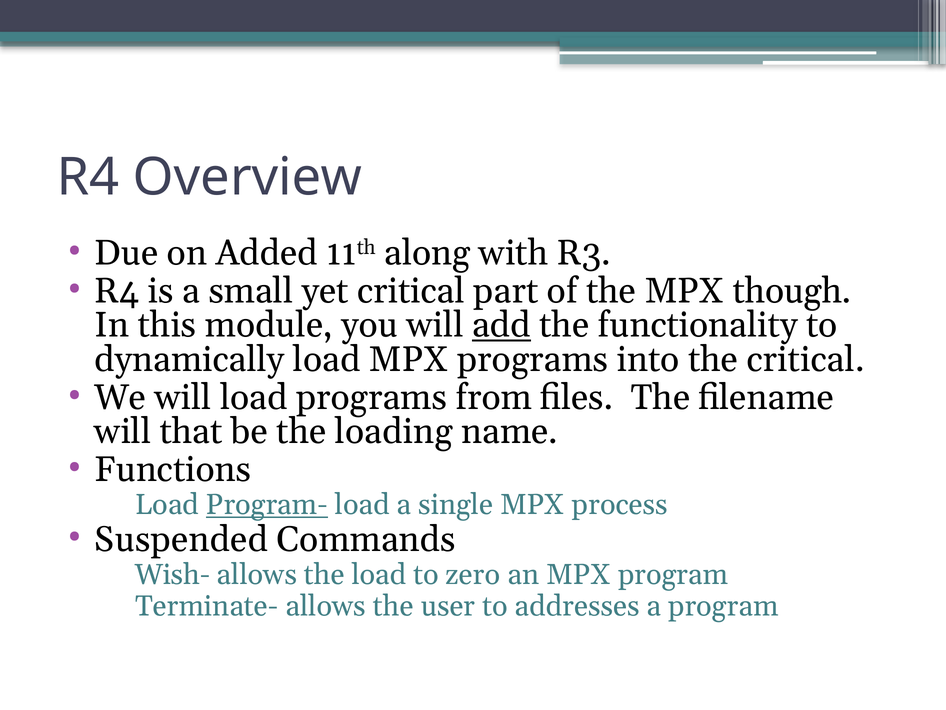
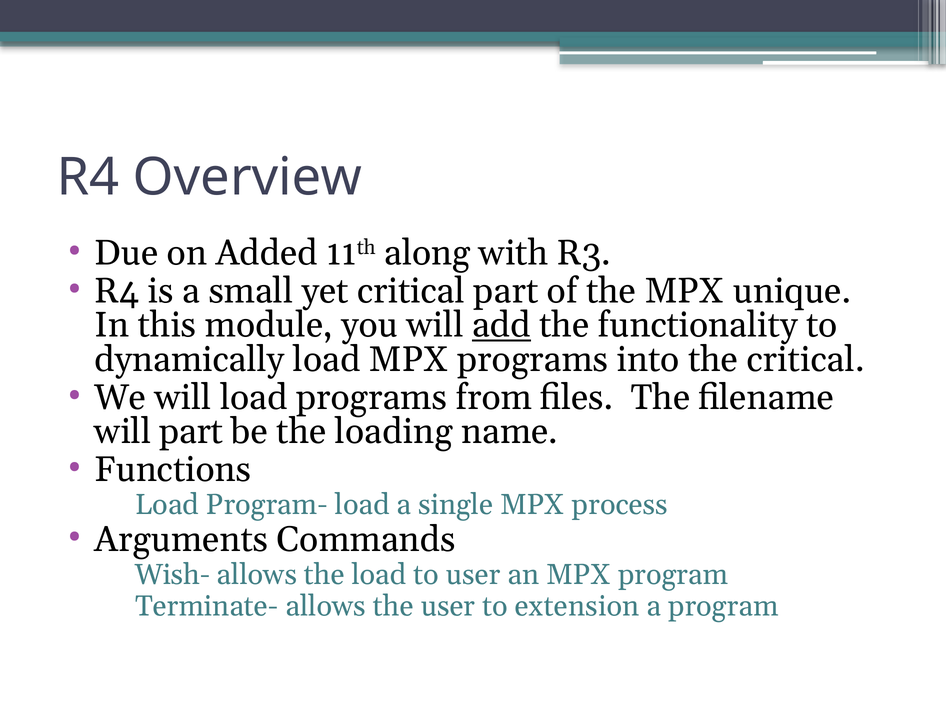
though: though -> unique
will that: that -> part
Program- underline: present -> none
Suspended: Suspended -> Arguments
to zero: zero -> user
addresses: addresses -> extension
